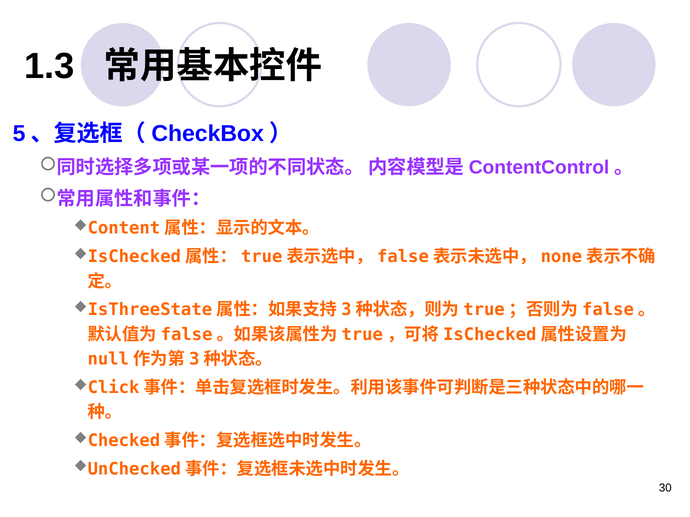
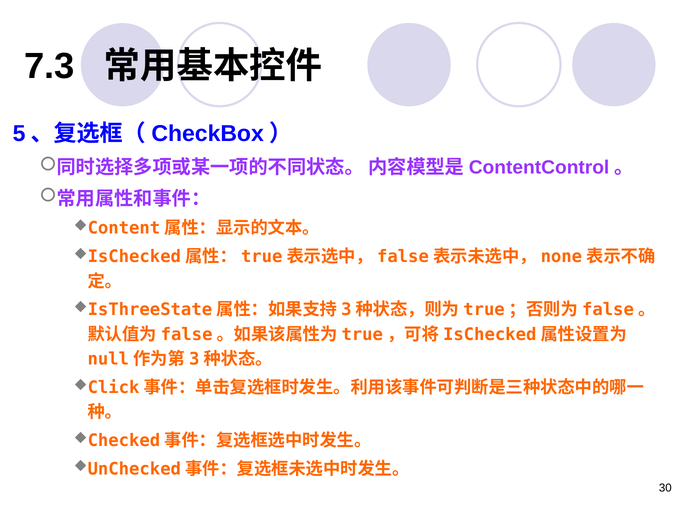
1.3: 1.3 -> 7.3
